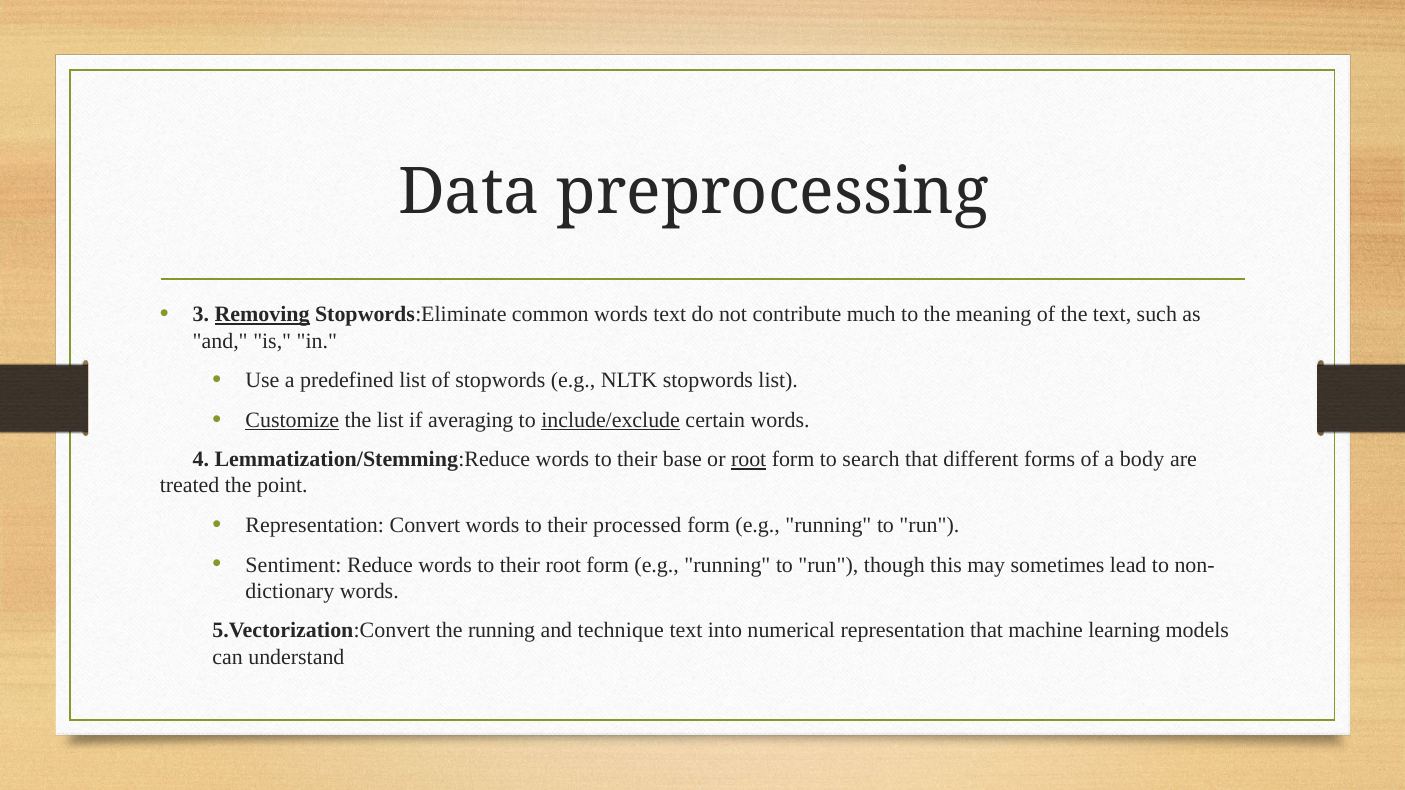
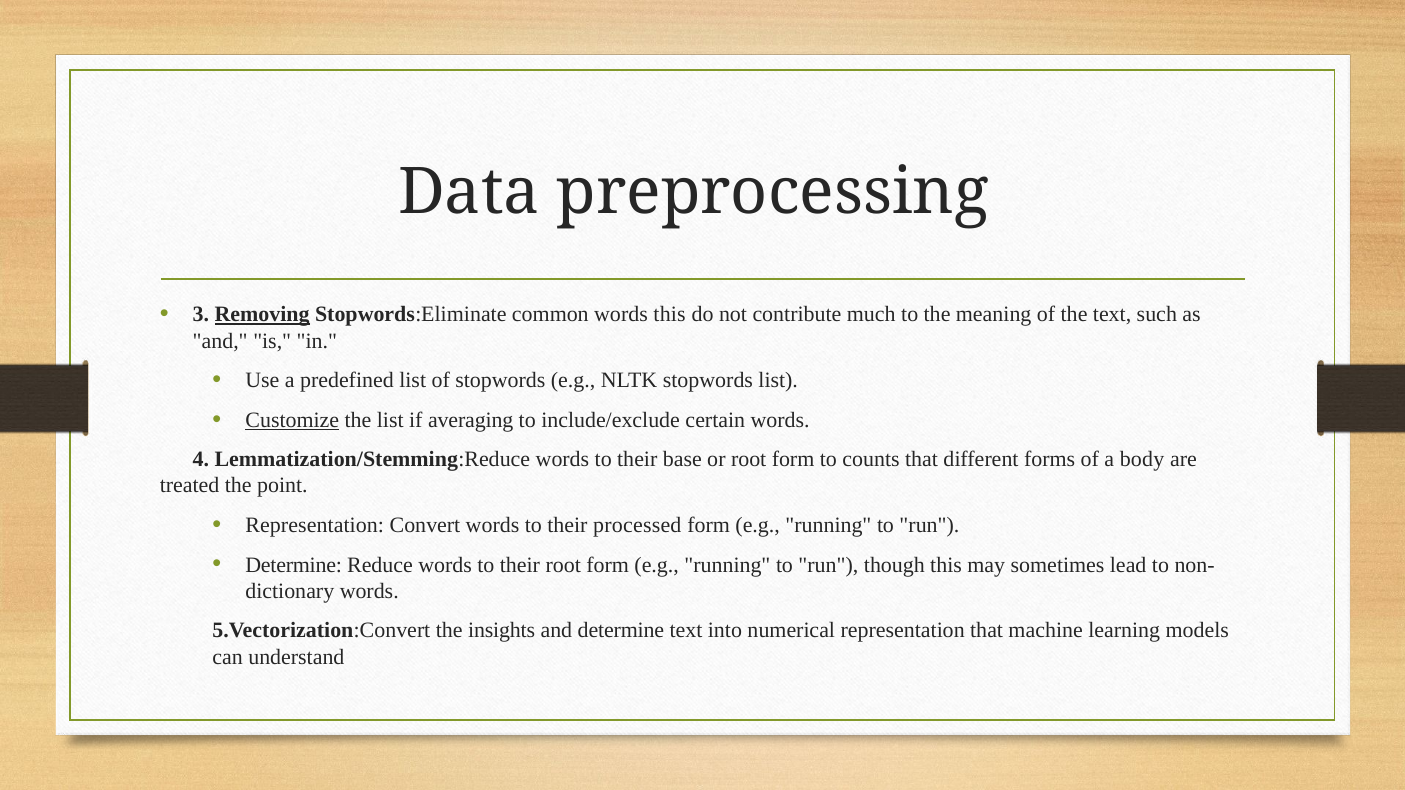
words text: text -> this
include/exclude underline: present -> none
root at (749, 460) underline: present -> none
search: search -> counts
Sentiment at (293, 565): Sentiment -> Determine
the running: running -> insights
and technique: technique -> determine
